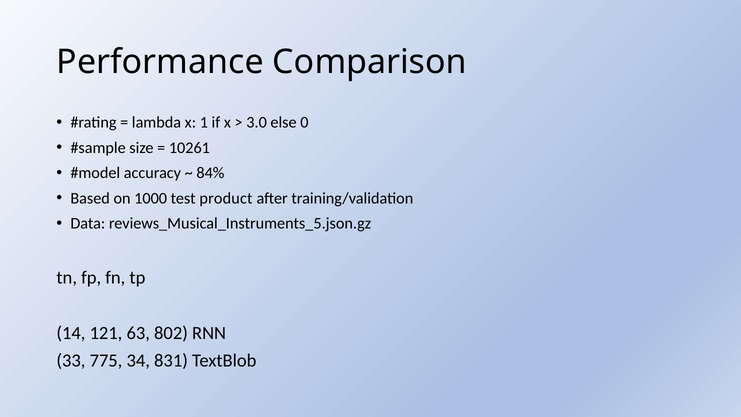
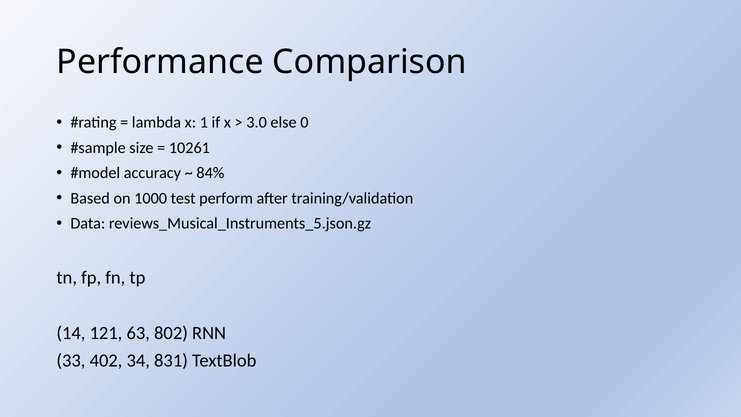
product: product -> perform
775: 775 -> 402
